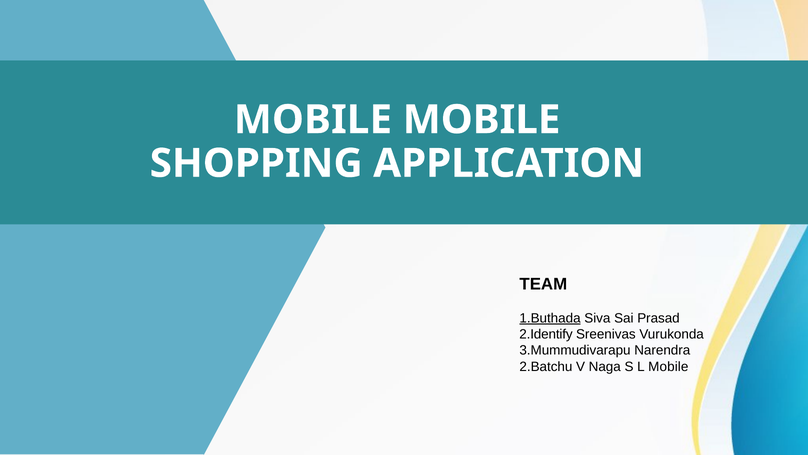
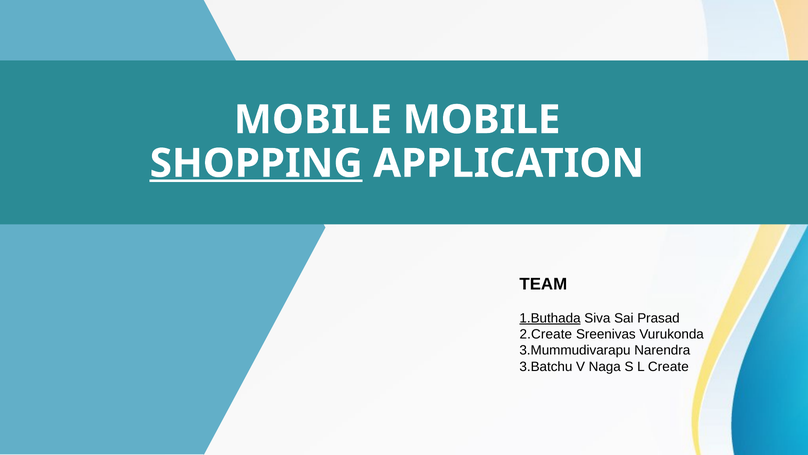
SHOPPING underline: none -> present
2.Identify: 2.Identify -> 2.Create
2.Batchu: 2.Batchu -> 3.Batchu
L Mobile: Mobile -> Create
